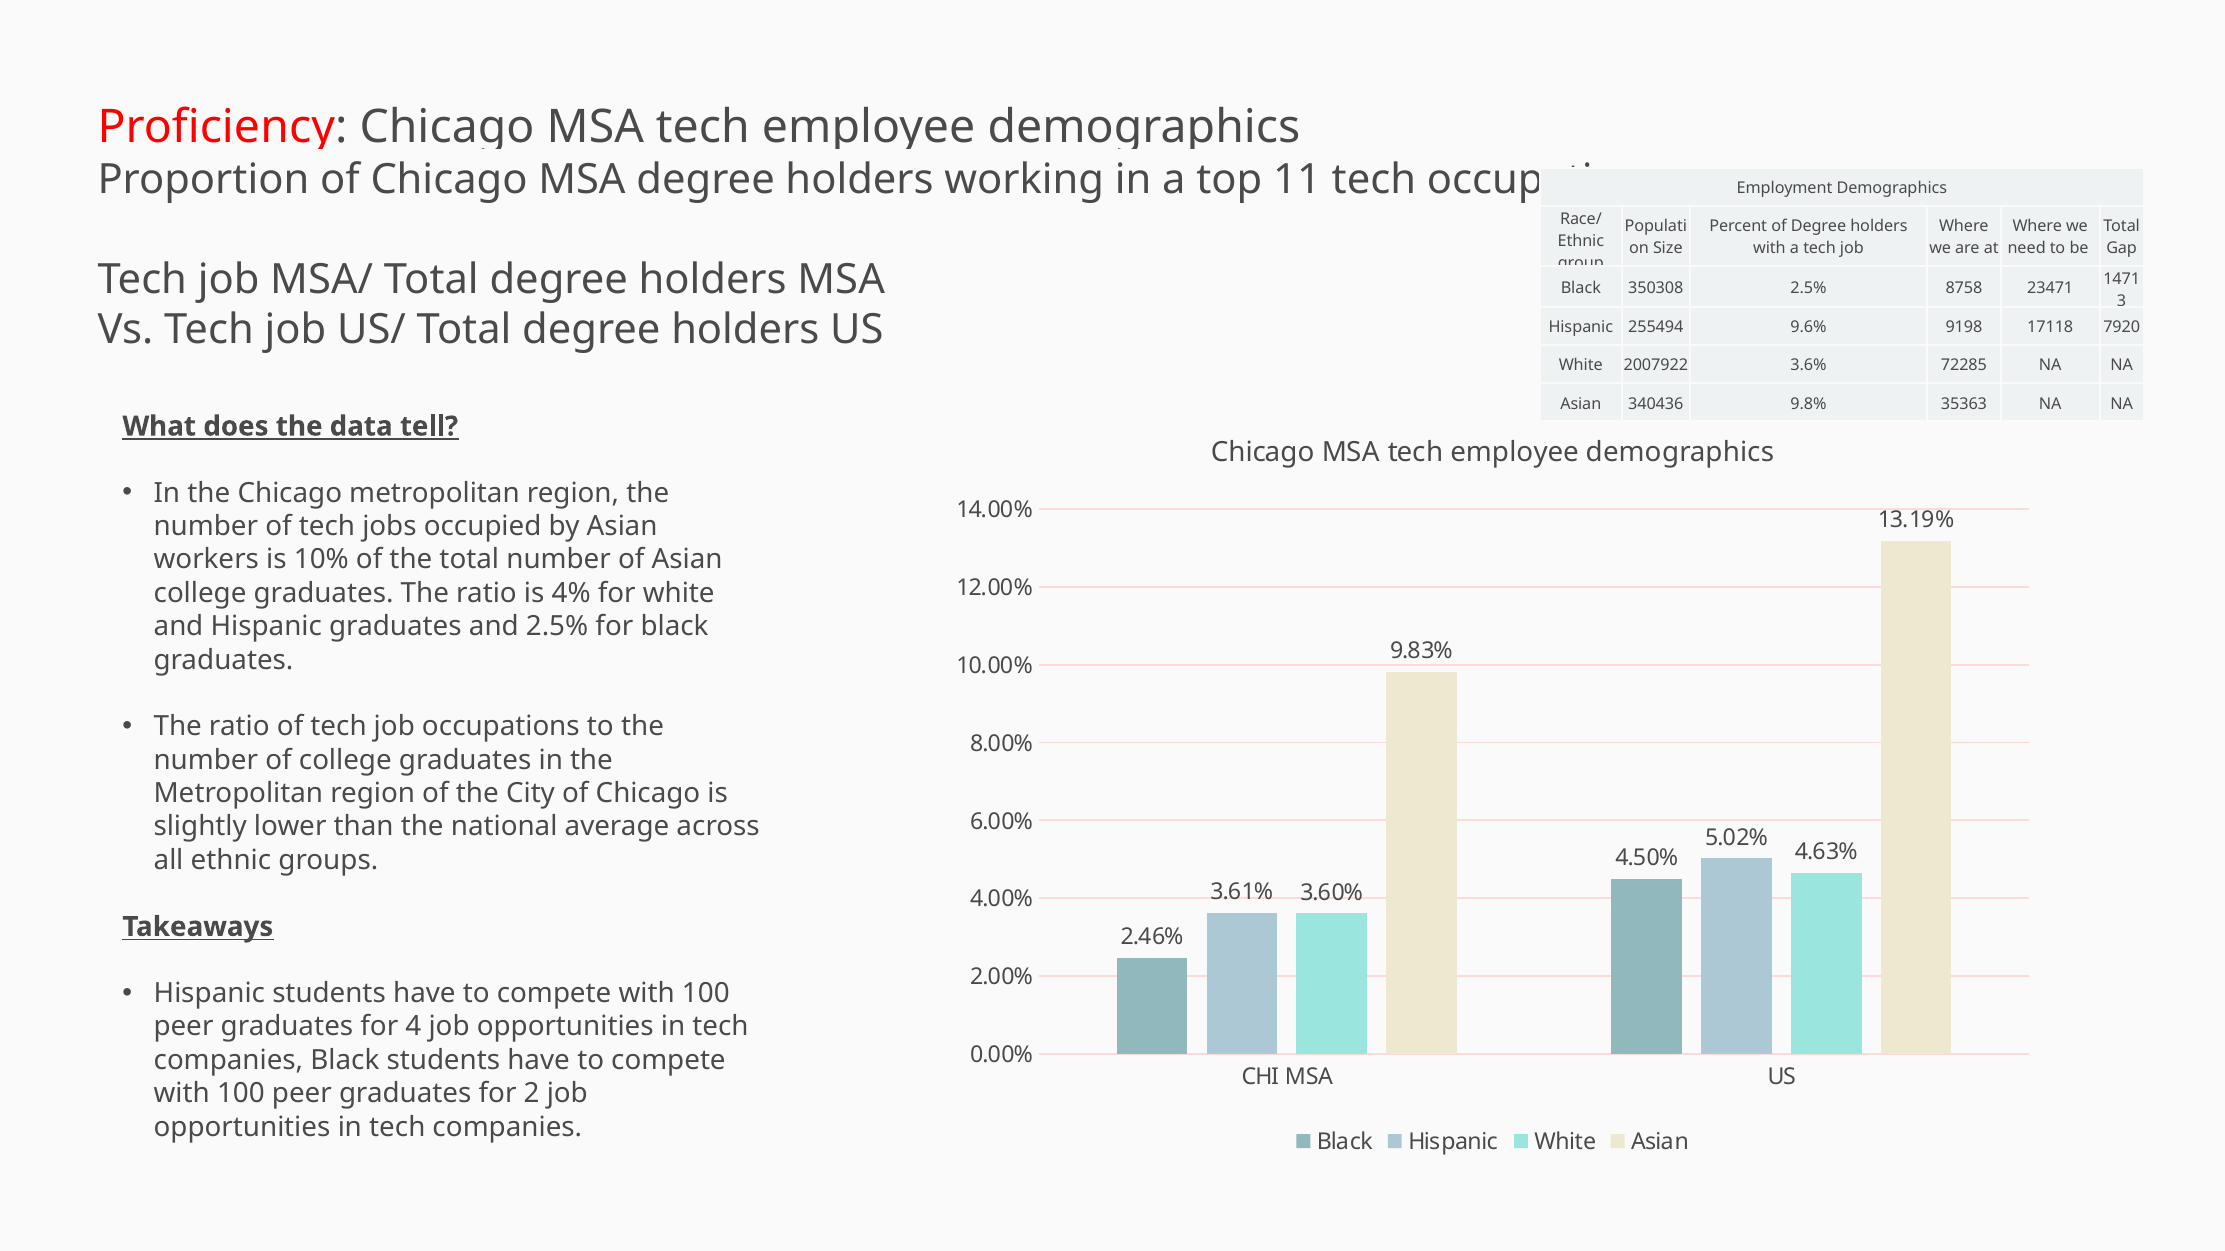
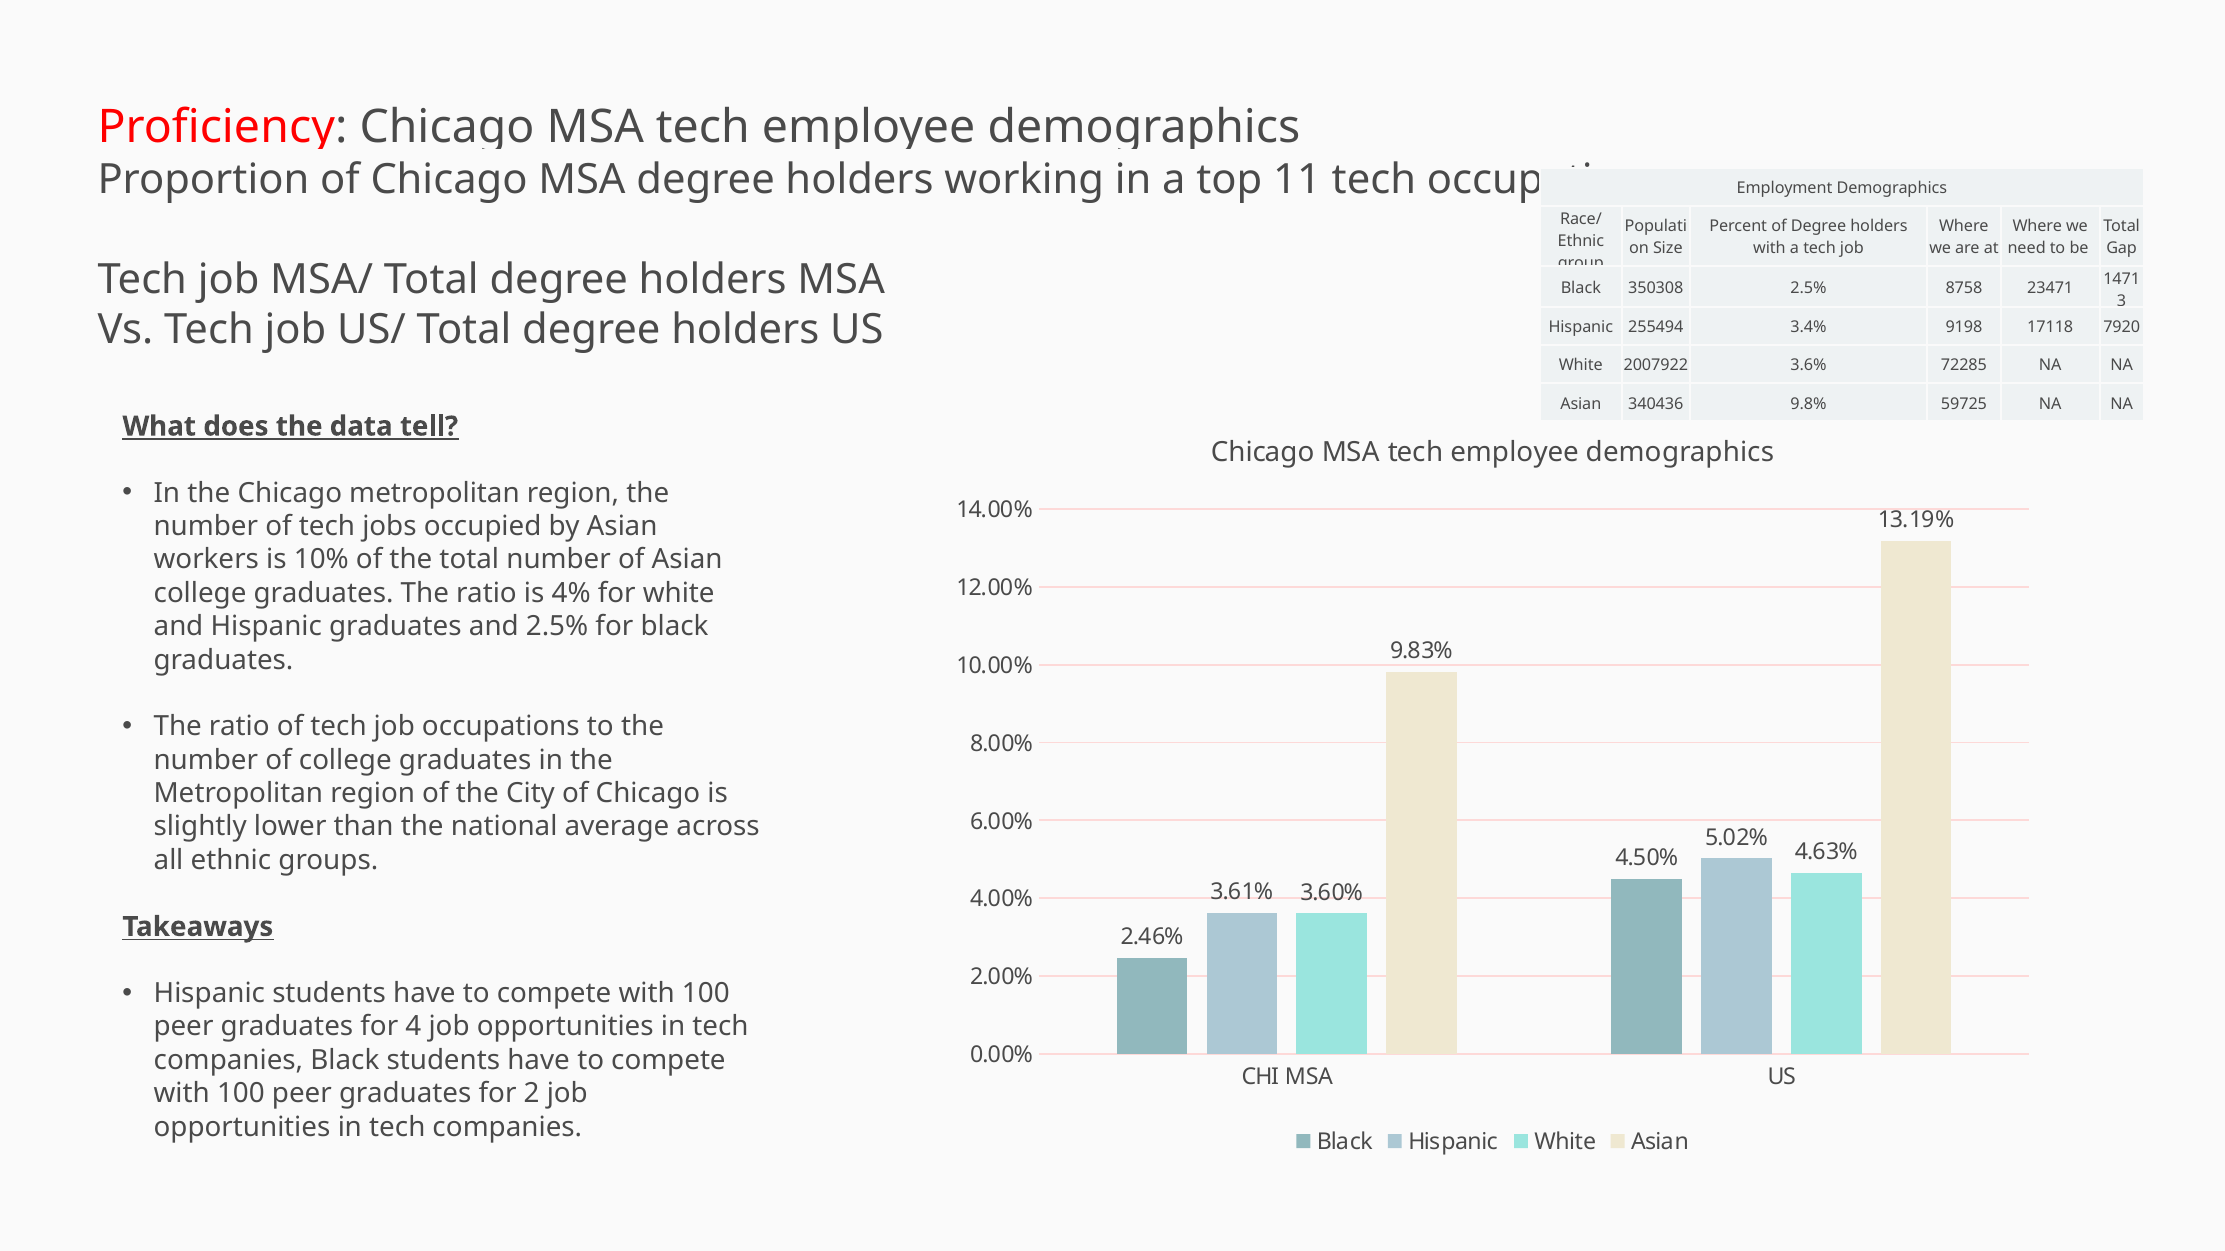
9.6%: 9.6% -> 3.4%
35363: 35363 -> 59725
